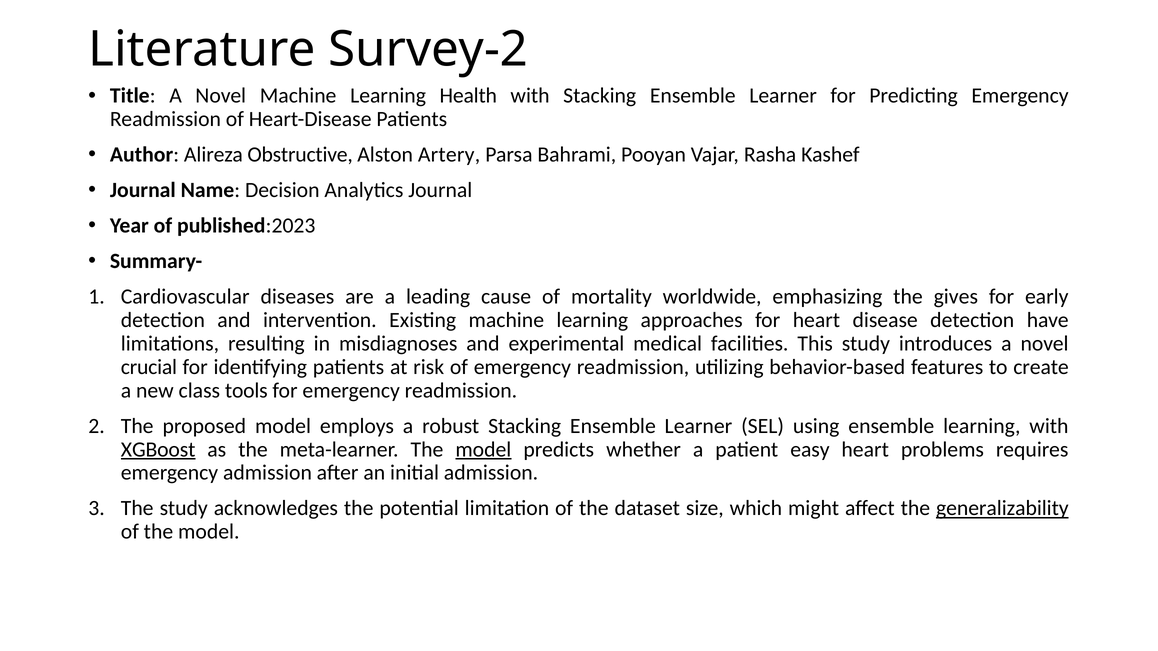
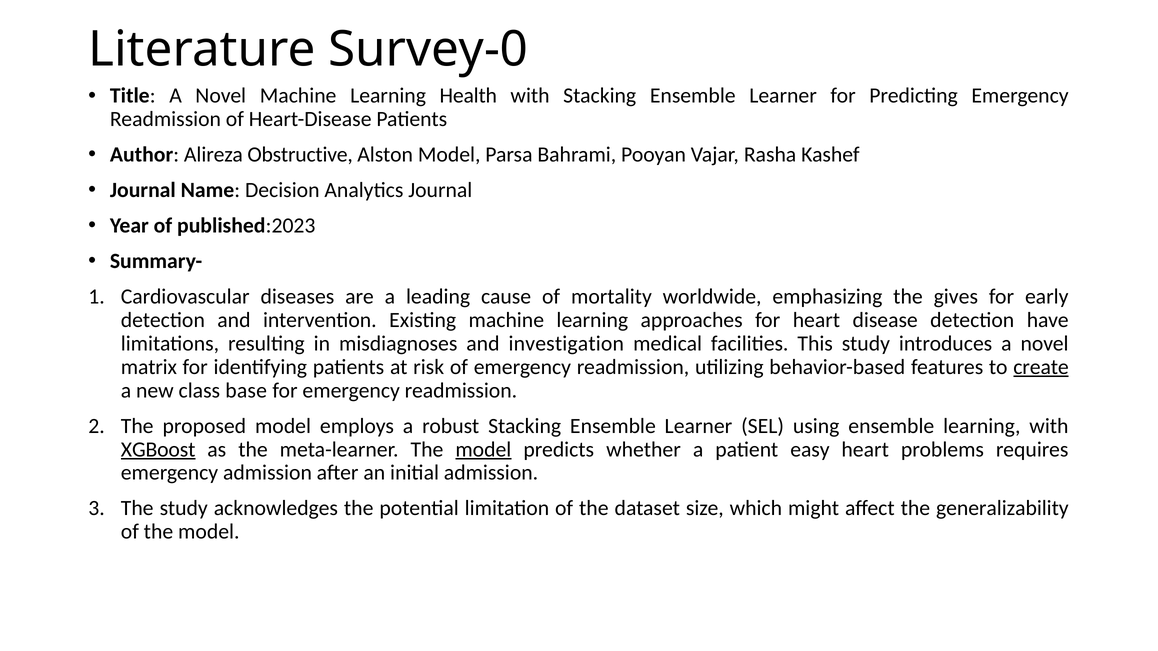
Survey-2: Survey-2 -> Survey-0
Alston Artery: Artery -> Model
experimental: experimental -> investigation
crucial: crucial -> matrix
create underline: none -> present
tools: tools -> base
generalizability underline: present -> none
